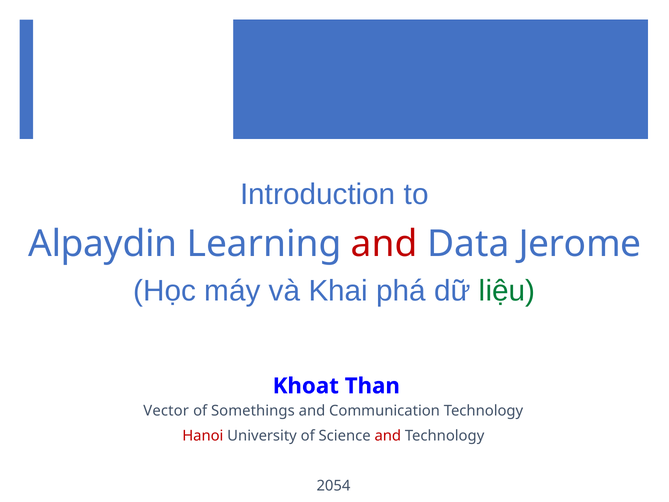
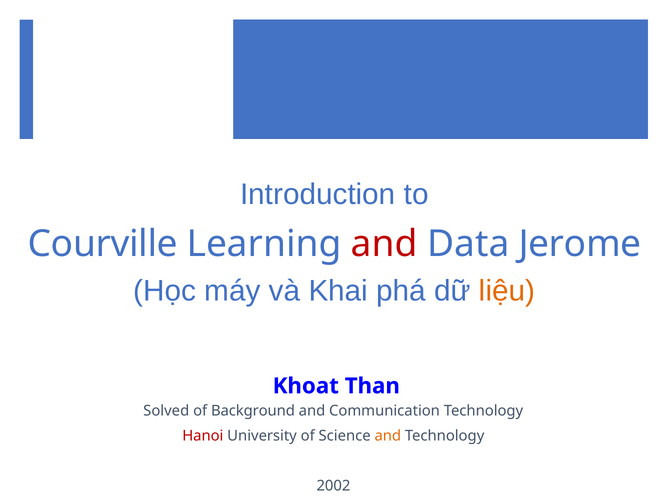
Alpaydin: Alpaydin -> Courville
liệu colour: green -> orange
Vector: Vector -> Solved
Somethings: Somethings -> Background
and at (388, 436) colour: red -> orange
2054: 2054 -> 2002
